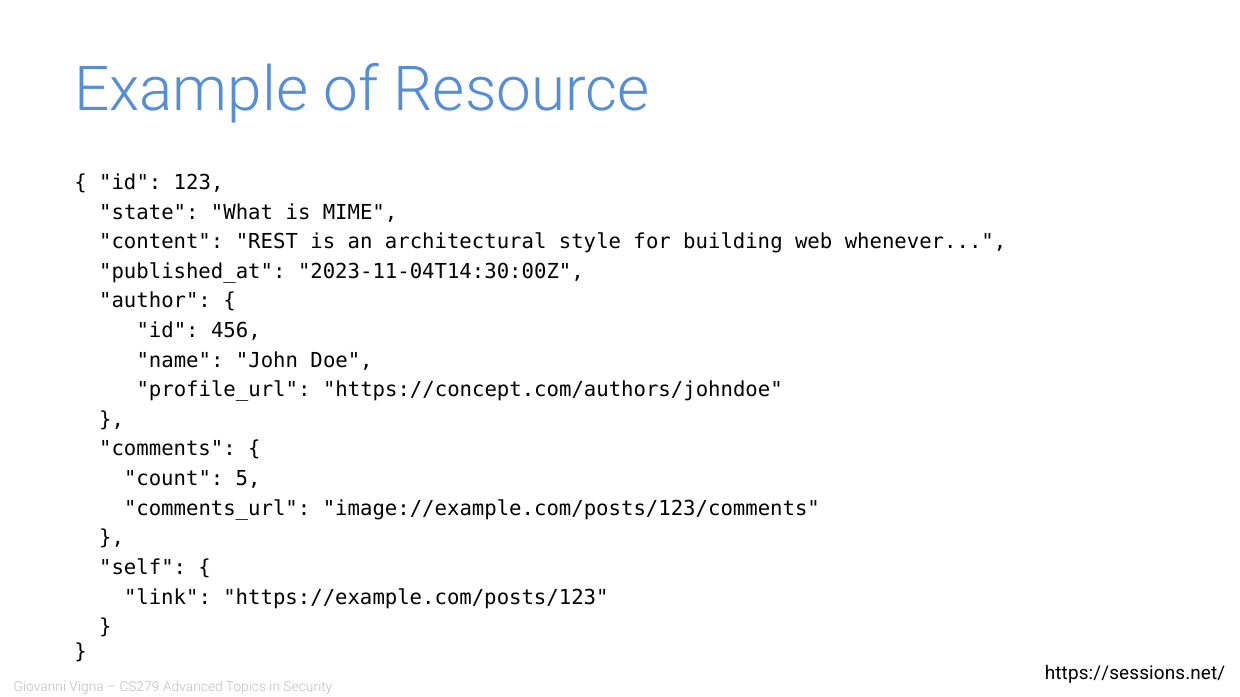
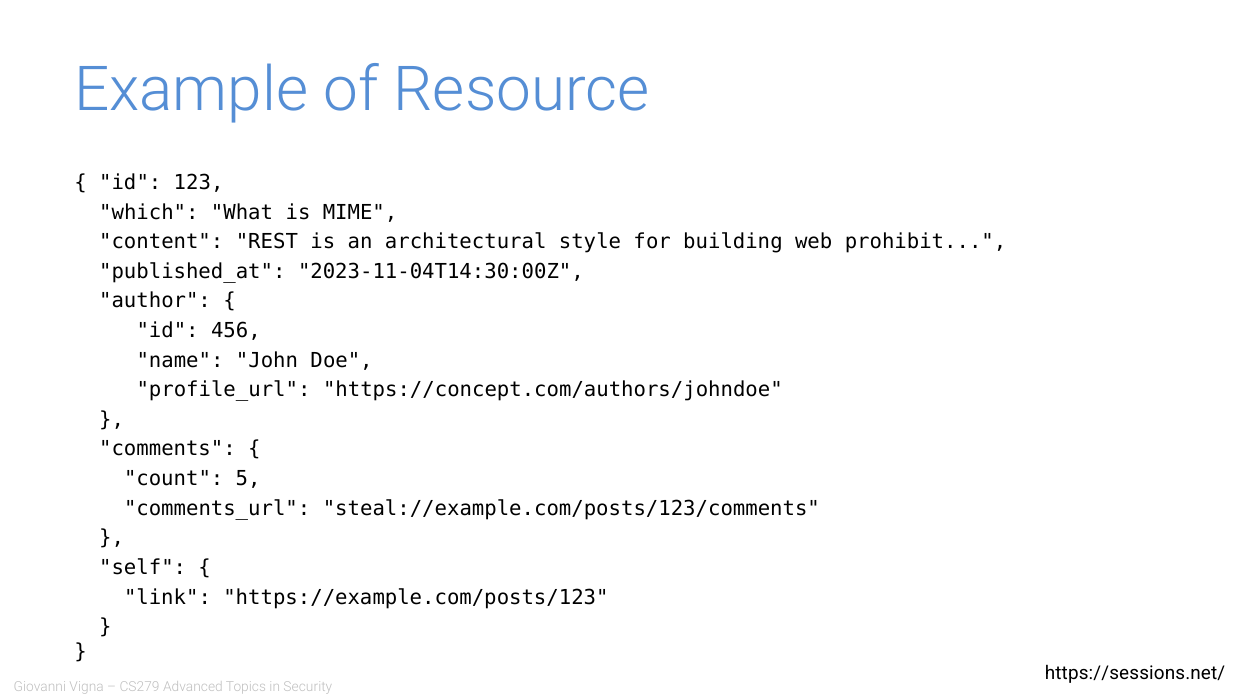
state: state -> which
whenever: whenever -> prohibit
image://example.com/posts/123/comments: image://example.com/posts/123/comments -> steal://example.com/posts/123/comments
